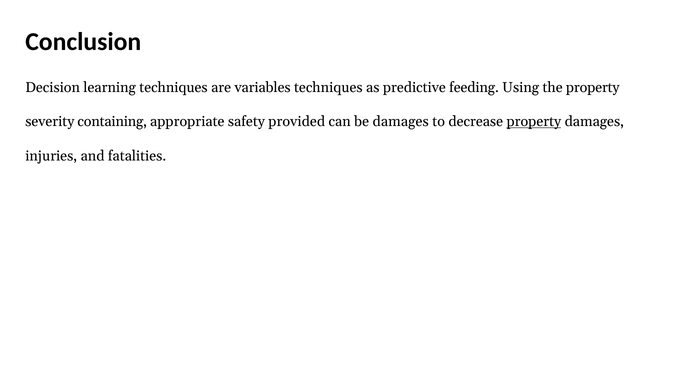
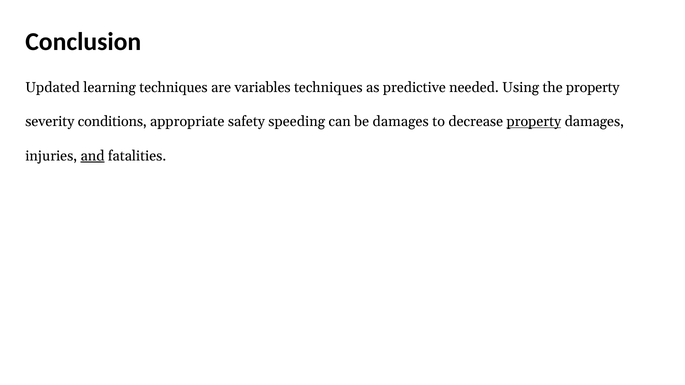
Decision: Decision -> Updated
feeding: feeding -> needed
containing: containing -> conditions
provided: provided -> speeding
and underline: none -> present
